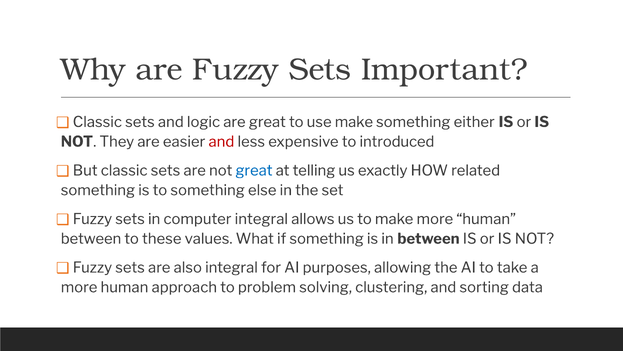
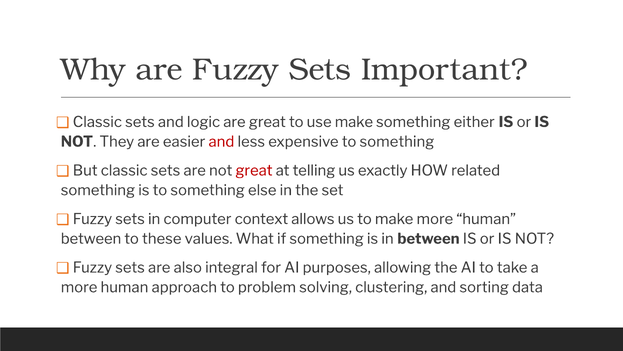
expensive to introduced: introduced -> something
great at (254, 170) colour: blue -> red
computer integral: integral -> context
